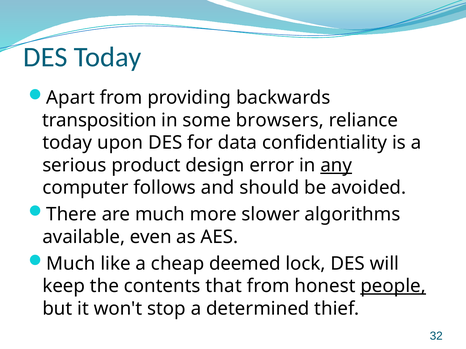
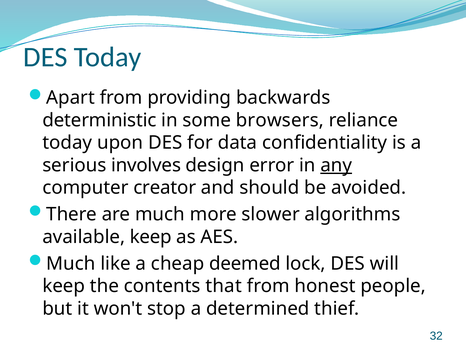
transposition: transposition -> deterministic
product: product -> involves
follows: follows -> creator
available even: even -> keep
people underline: present -> none
